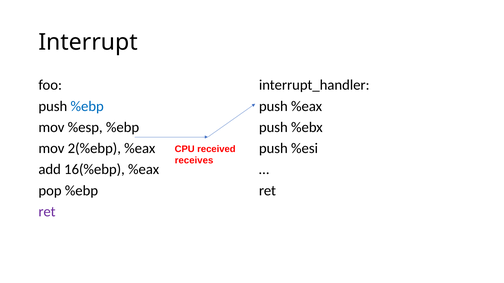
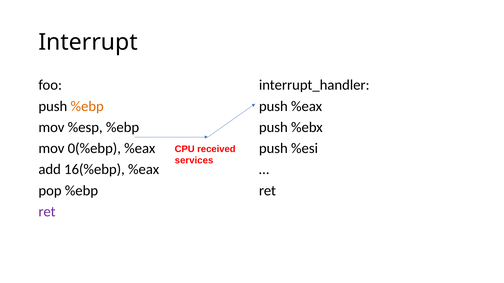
%ebp at (87, 106) colour: blue -> orange
2(%ebp: 2(%ebp -> 0(%ebp
receives: receives -> services
